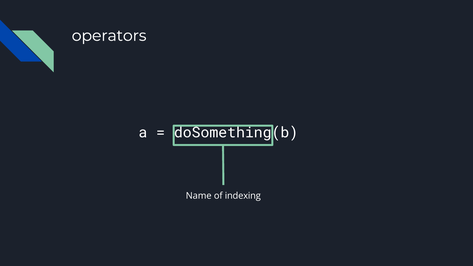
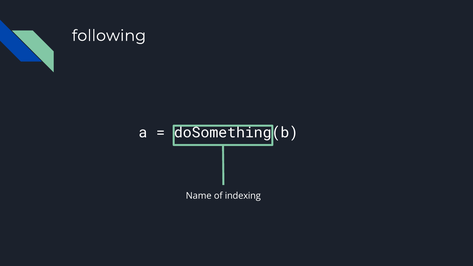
operators: operators -> following
